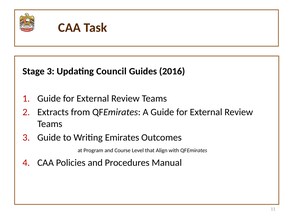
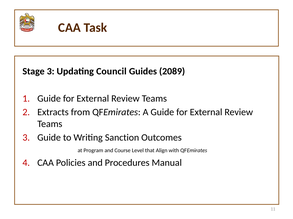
2016: 2016 -> 2089
Emirates: Emirates -> Sanction
